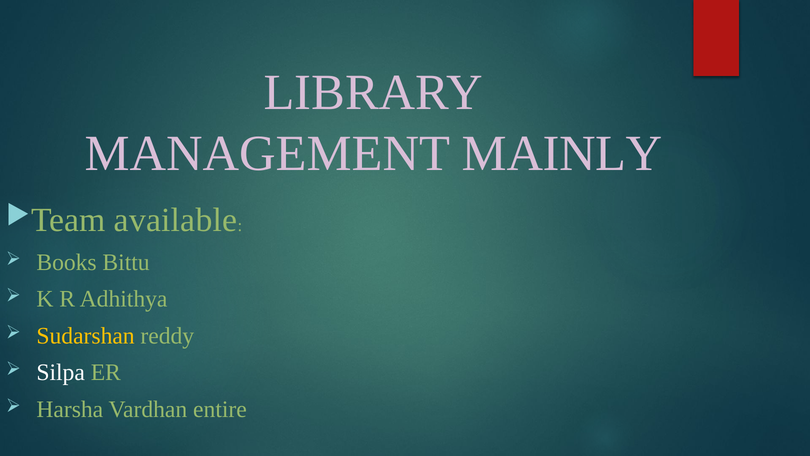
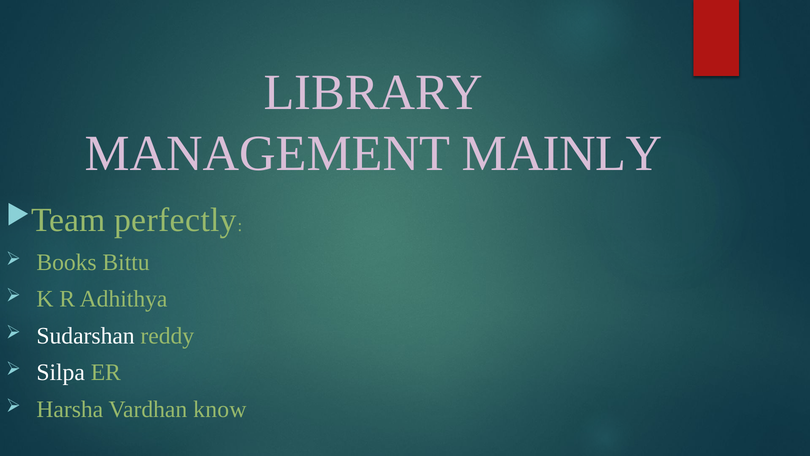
available: available -> perfectly
Sudarshan colour: yellow -> white
entire: entire -> know
